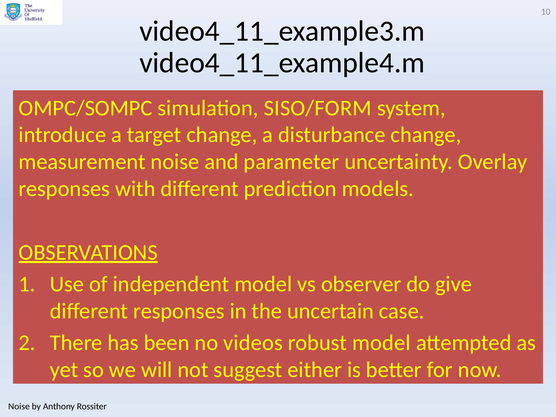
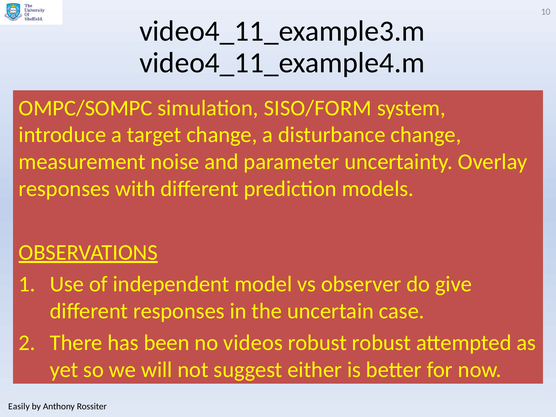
robust model: model -> robust
Noise at (19, 406): Noise -> Easily
